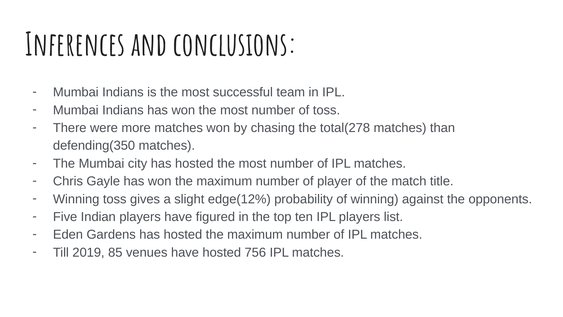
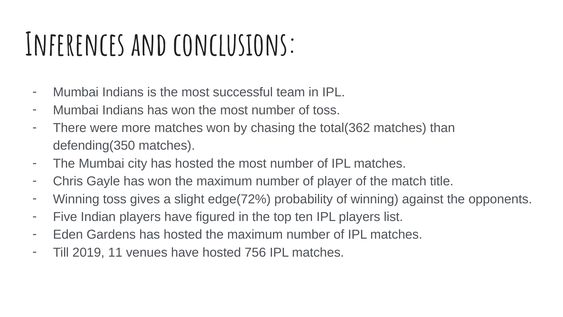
total(278: total(278 -> total(362
edge(12%: edge(12% -> edge(72%
85: 85 -> 11
